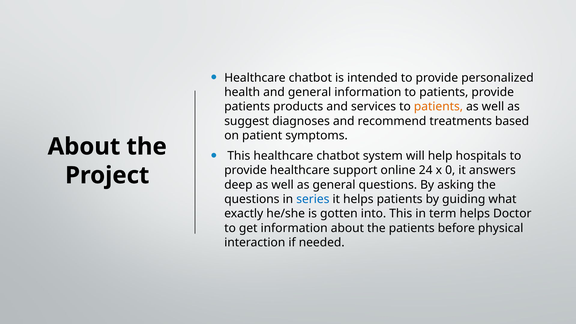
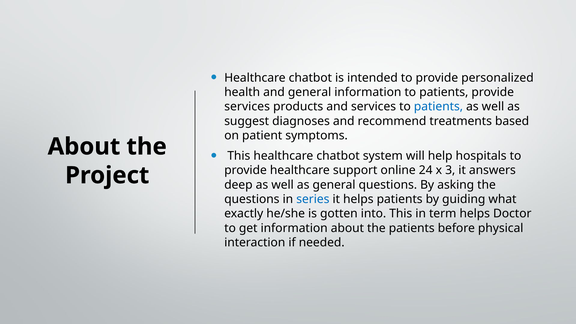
patients at (247, 107): patients -> services
patients at (438, 107) colour: orange -> blue
0: 0 -> 3
